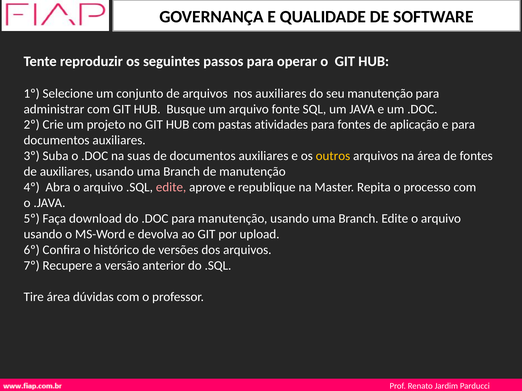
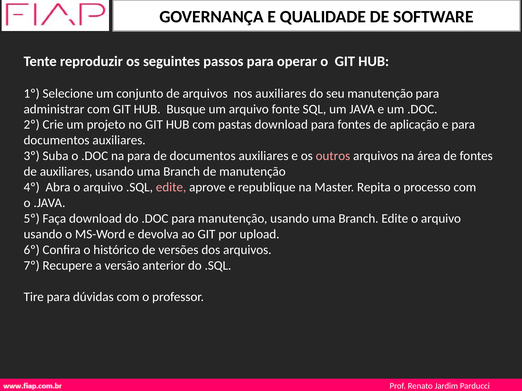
pastas atividades: atividades -> download
na suas: suas -> para
outros colour: yellow -> pink
Tire área: área -> para
